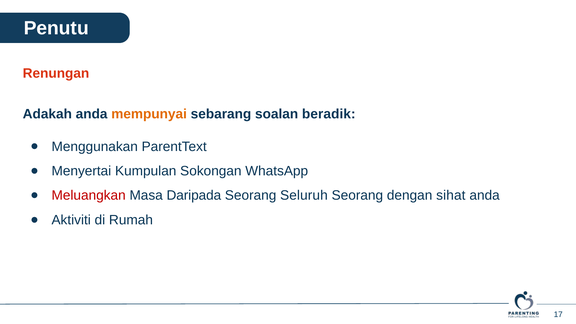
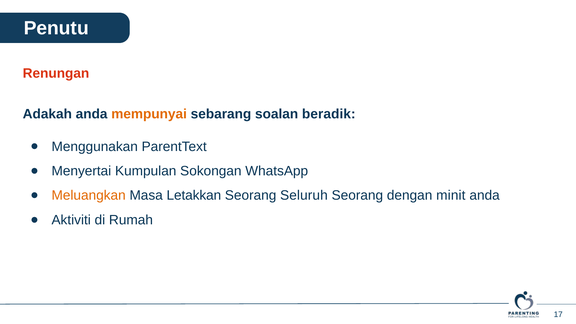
Meluangkan colour: red -> orange
Daripada: Daripada -> Letakkan
sihat: sihat -> minit
